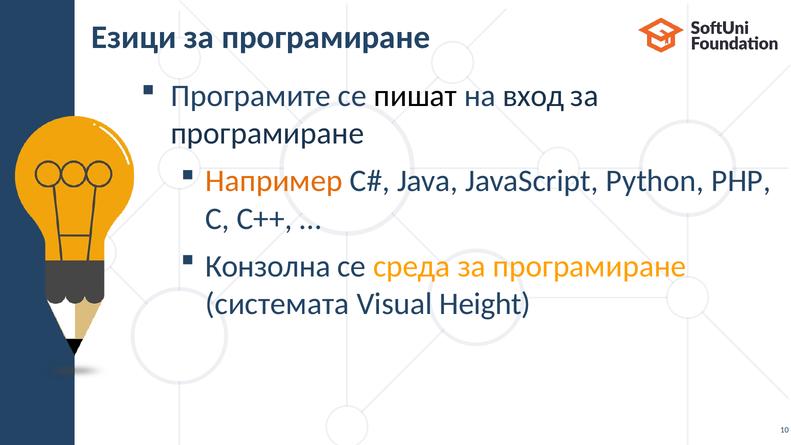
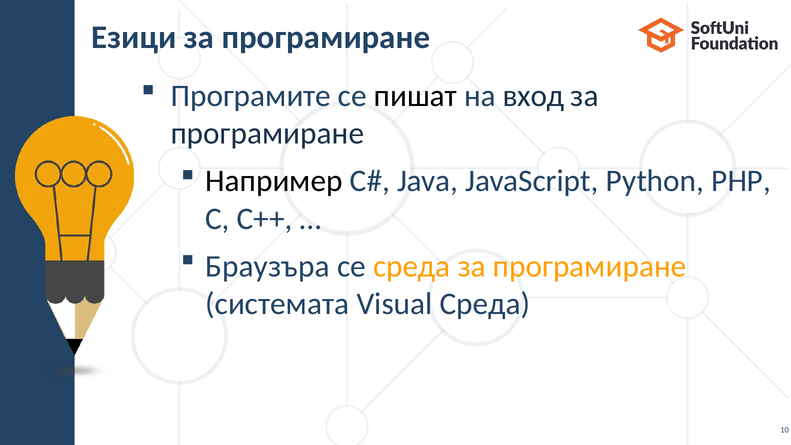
Например colour: orange -> black
Конзолна: Конзолна -> Браузъра
Visual Height: Height -> Среда
